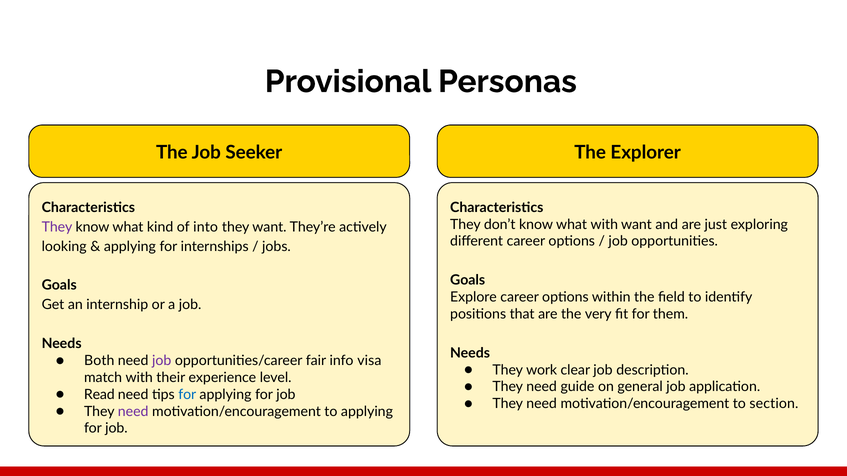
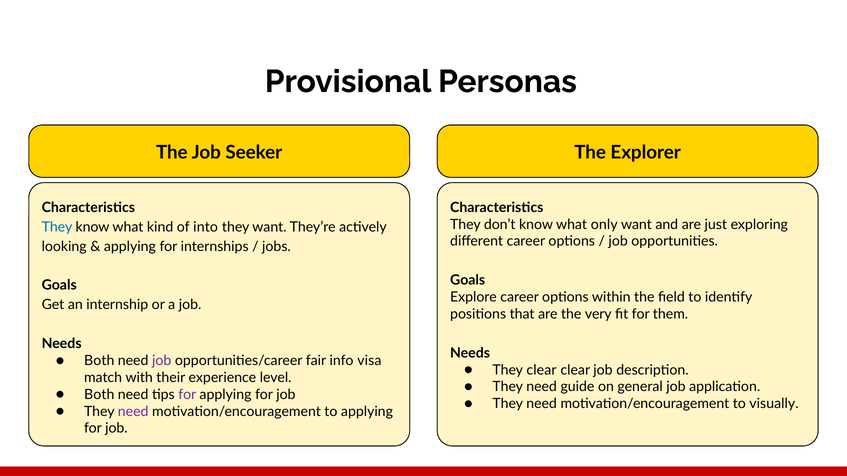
what with: with -> only
They at (57, 227) colour: purple -> blue
They work: work -> clear
Read at (99, 395): Read -> Both
for at (187, 395) colour: blue -> purple
section: section -> visually
